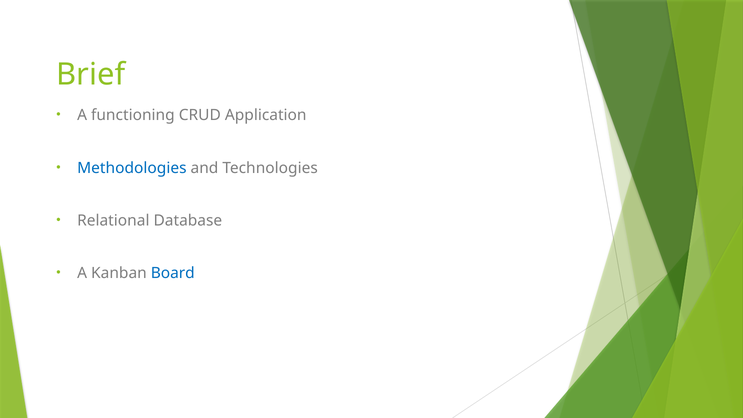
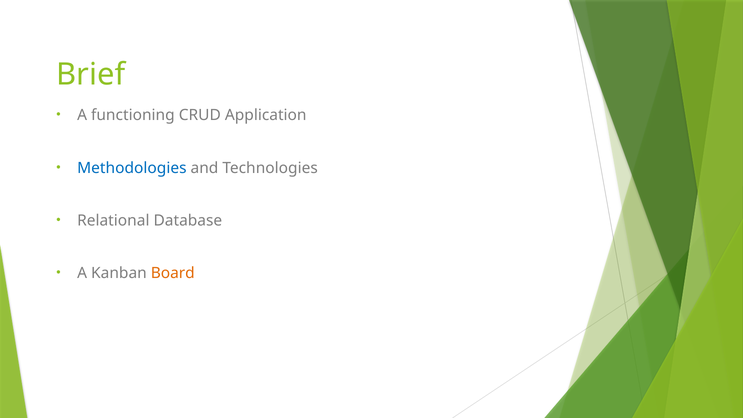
Board colour: blue -> orange
